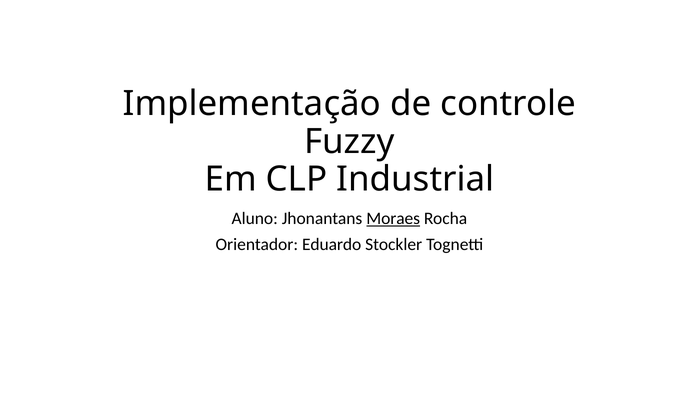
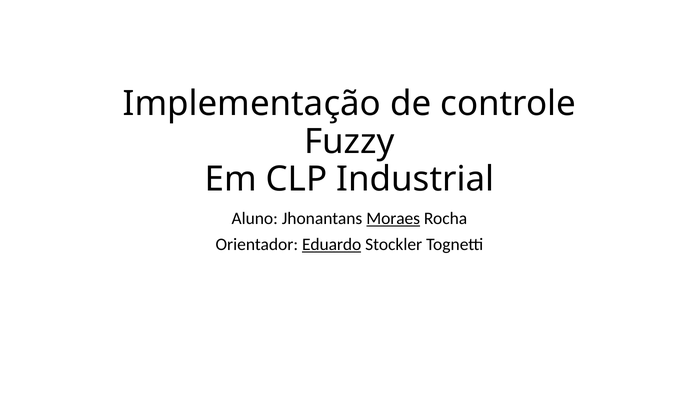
Eduardo underline: none -> present
